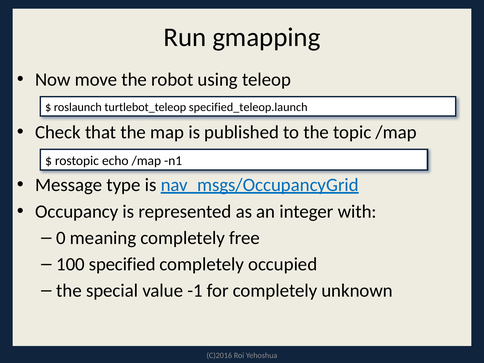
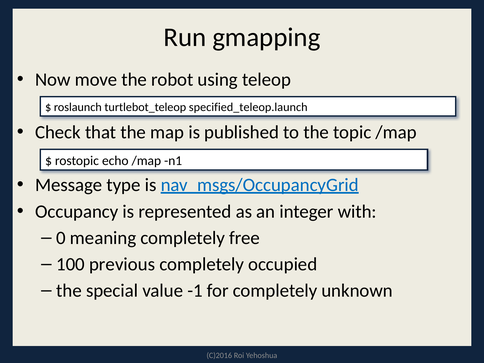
specified: specified -> previous
